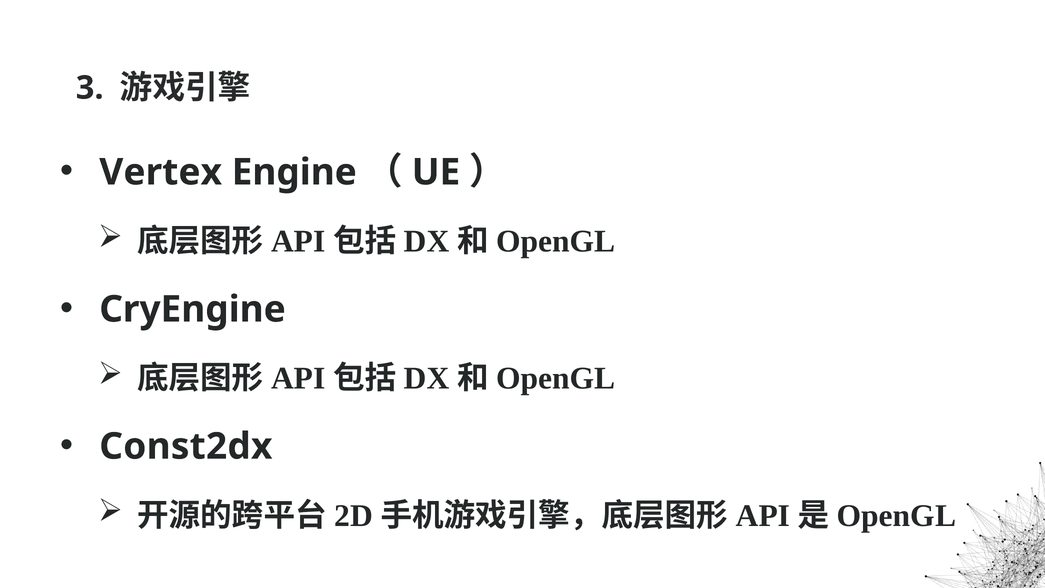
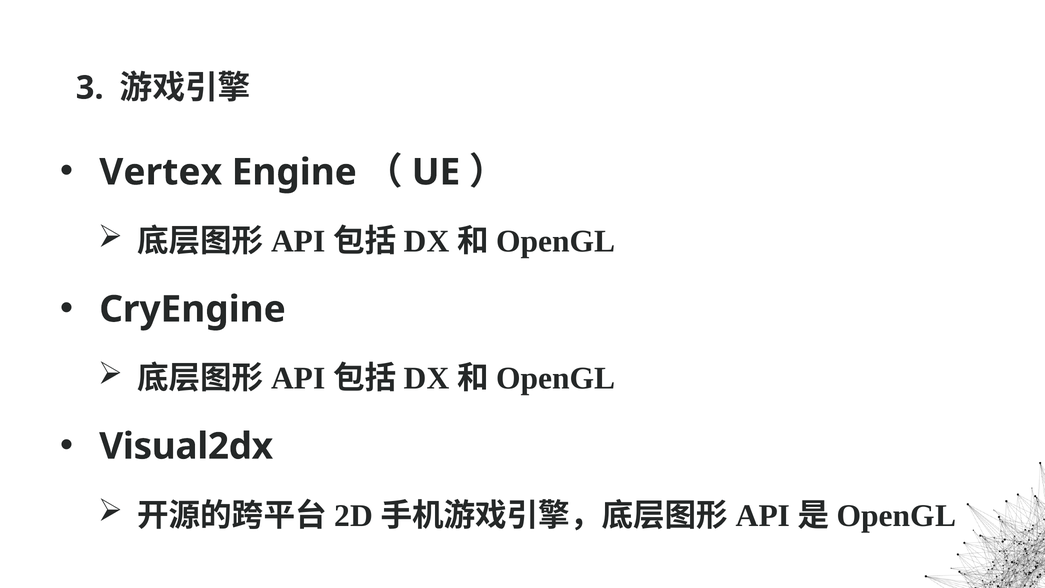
Const2dx: Const2dx -> Visual2dx
